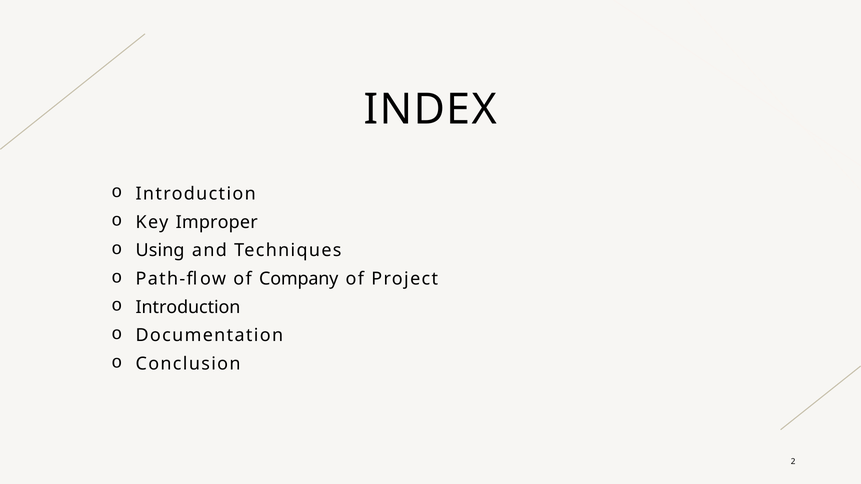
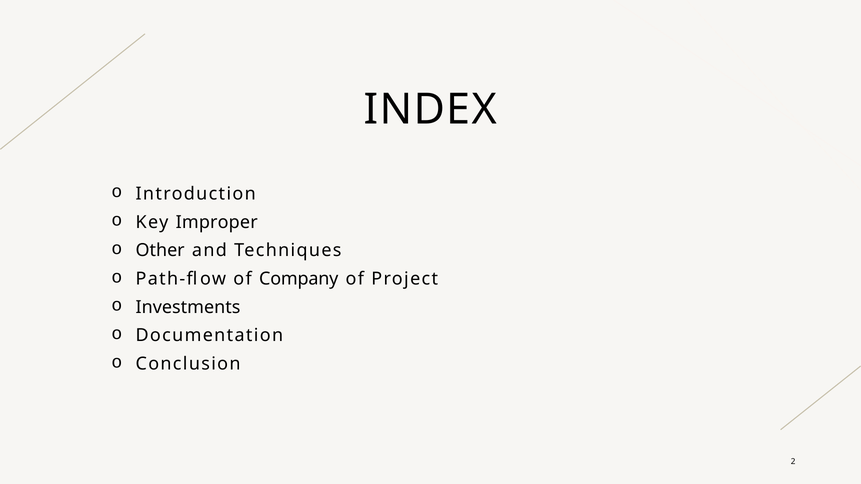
Using: Using -> Other
Introduction at (188, 307): Introduction -> Investments
